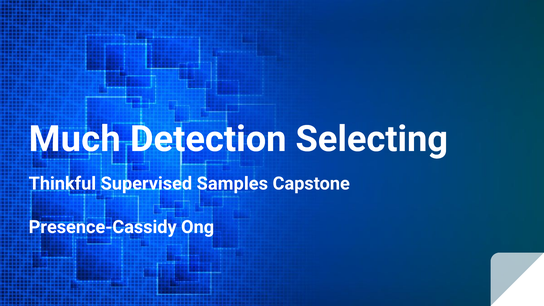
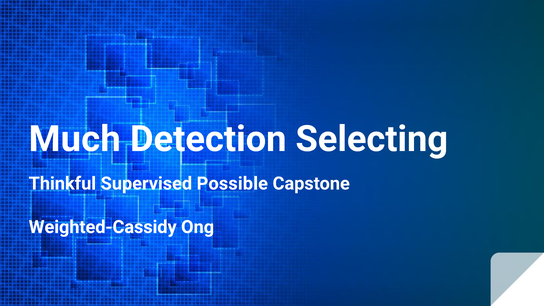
Samples: Samples -> Possible
Presence-Cassidy: Presence-Cassidy -> Weighted-Cassidy
